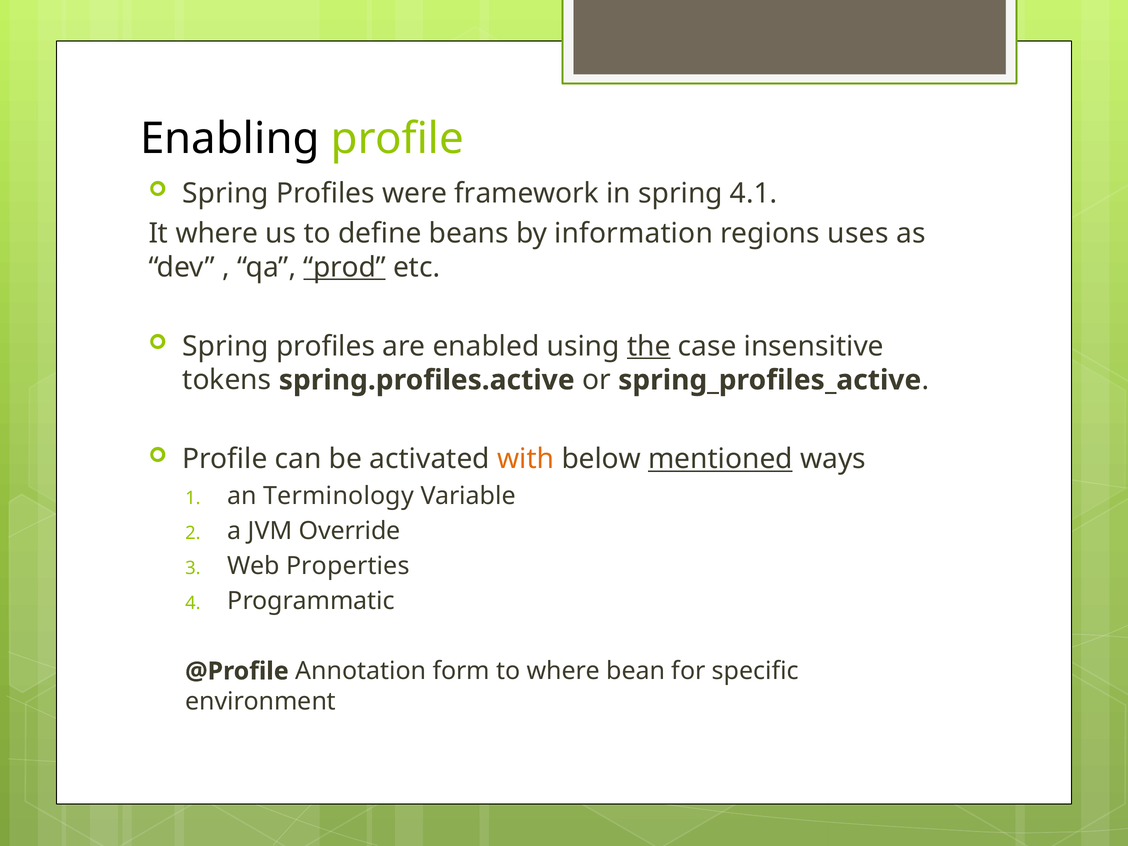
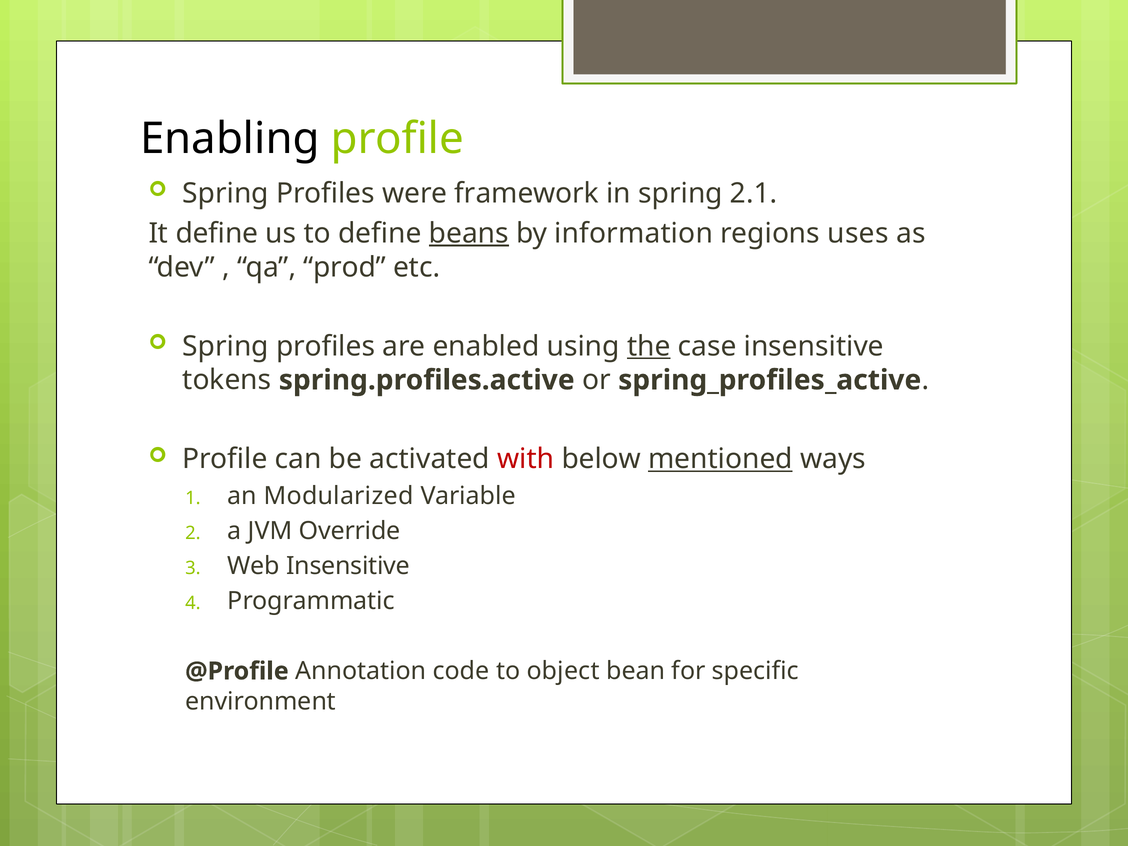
4.1: 4.1 -> 2.1
It where: where -> define
beans underline: none -> present
prod underline: present -> none
with colour: orange -> red
Terminology: Terminology -> Modularized
Web Properties: Properties -> Insensitive
form: form -> code
to where: where -> object
